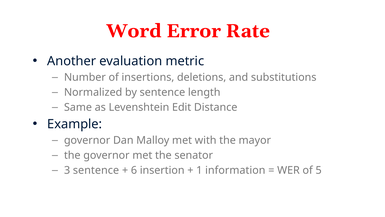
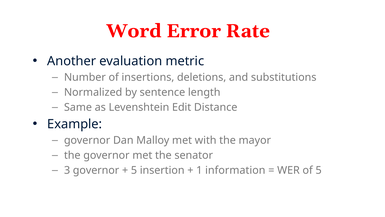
3 sentence: sentence -> governor
6 at (134, 170): 6 -> 5
